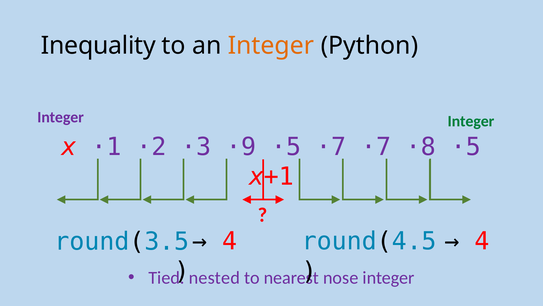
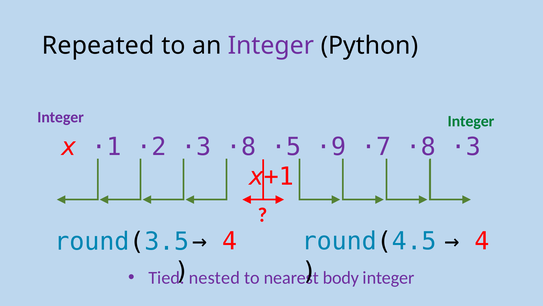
Inequality: Inequality -> Repeated
Integer at (271, 46) colour: orange -> purple
·3 ·9: ·9 -> ·8
·5 ·7: ·7 -> ·9
·8 ·5: ·5 -> ·3
nose: nose -> body
